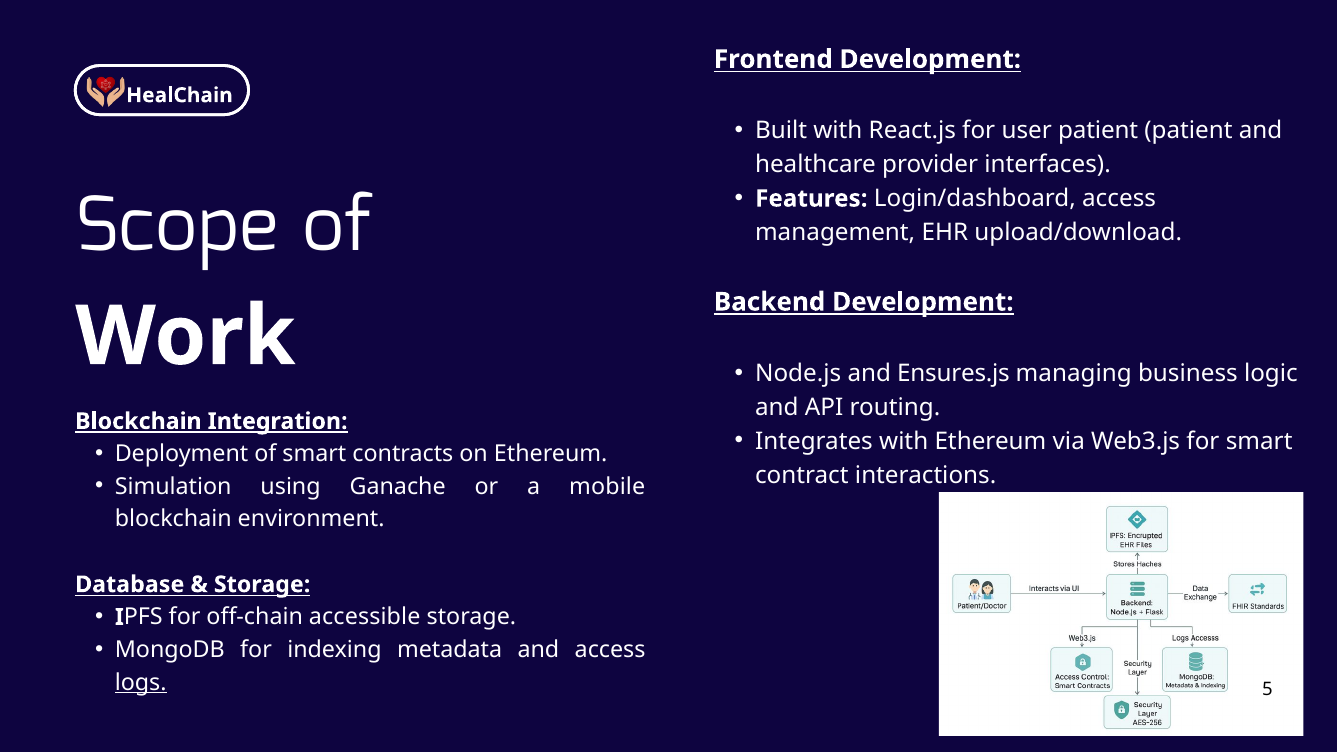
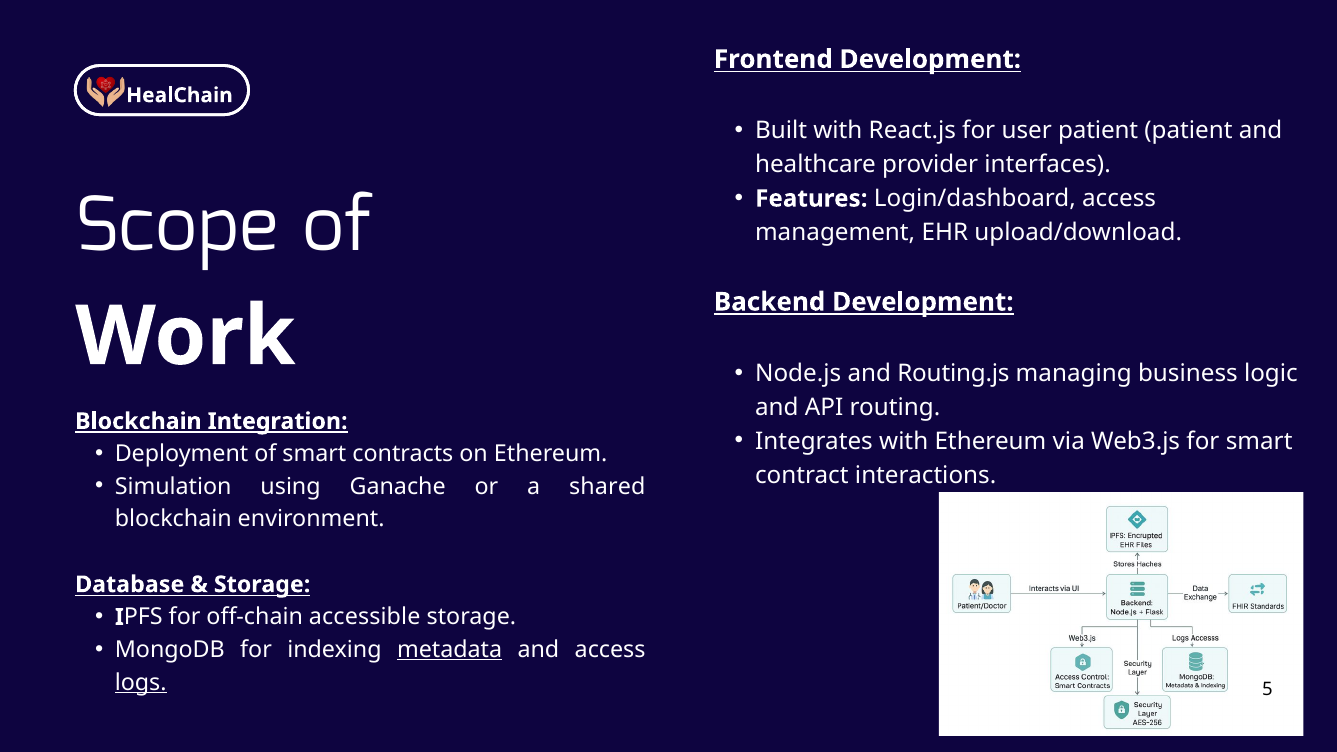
Ensures.js: Ensures.js -> Routing.js
mobile: mobile -> shared
metadata underline: none -> present
